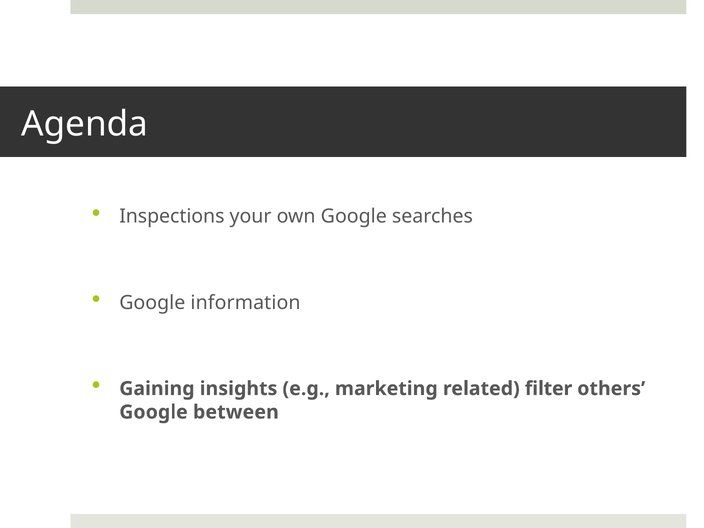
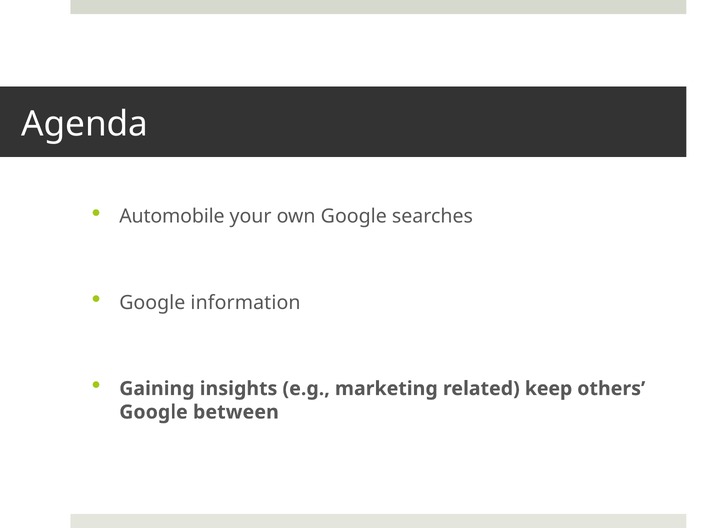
Inspections: Inspections -> Automobile
filter: filter -> keep
